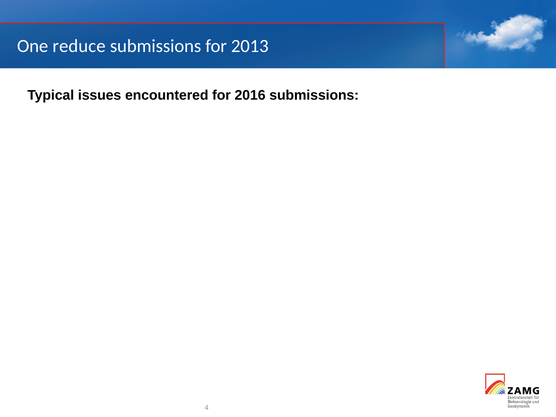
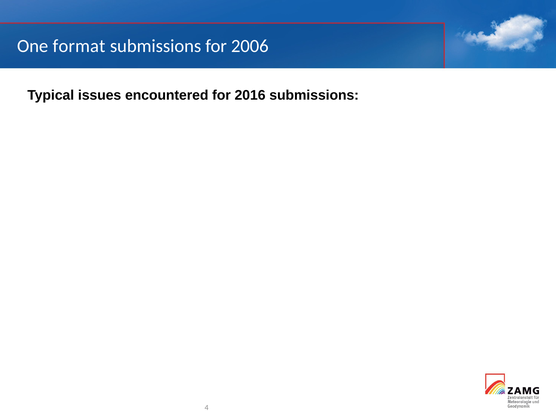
reduce: reduce -> format
2013: 2013 -> 2006
